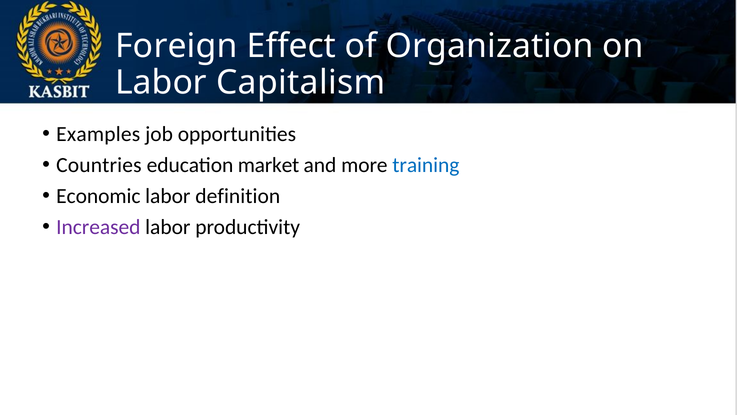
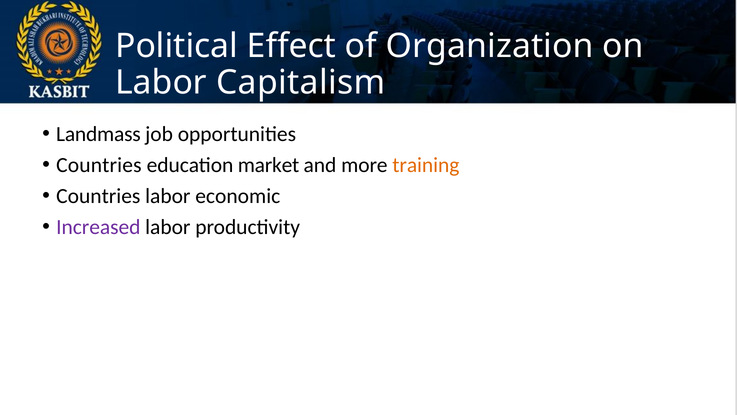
Foreign: Foreign -> Political
Examples: Examples -> Landmass
training colour: blue -> orange
Economic at (98, 196): Economic -> Countries
definition: definition -> economic
